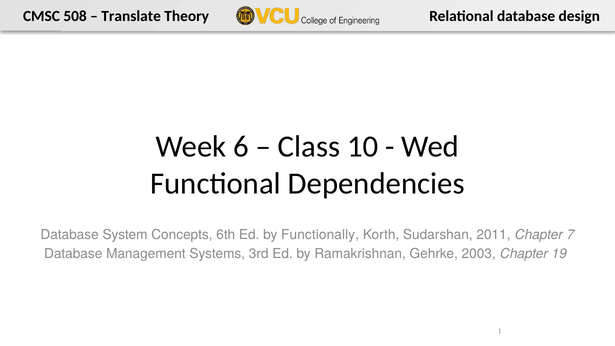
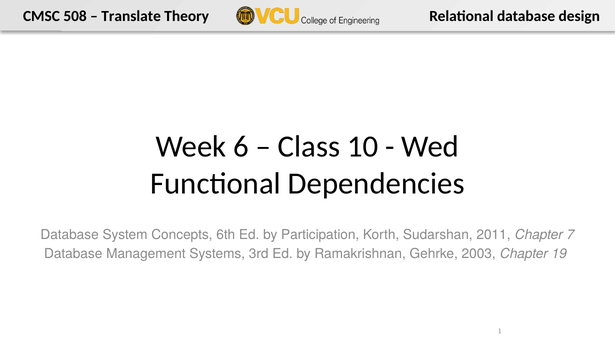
Functionally: Functionally -> Participation
